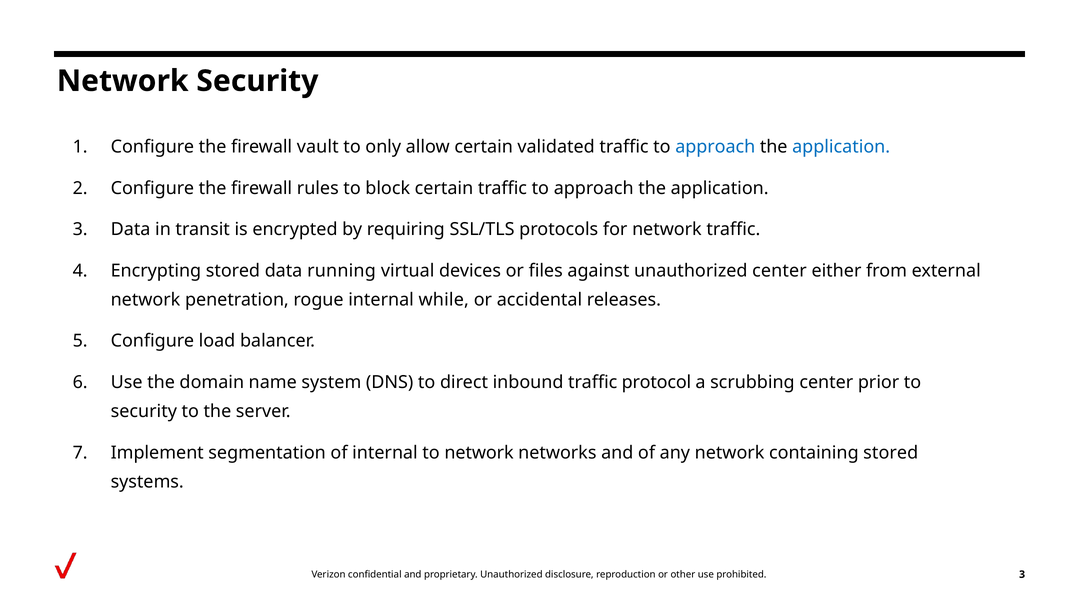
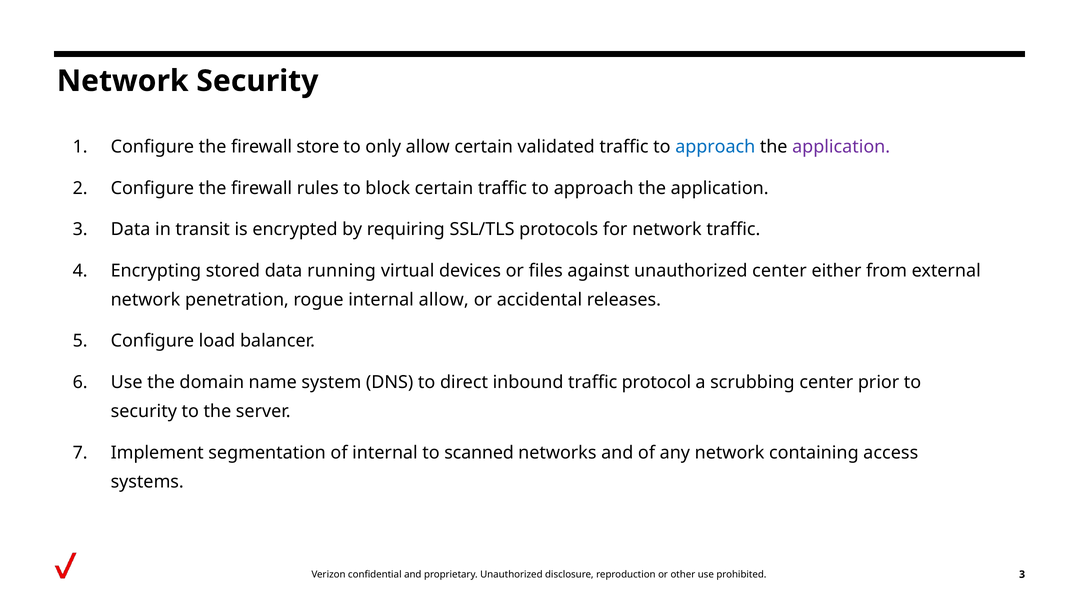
vault: vault -> store
application at (841, 147) colour: blue -> purple
internal while: while -> allow
to network: network -> scanned
containing stored: stored -> access
